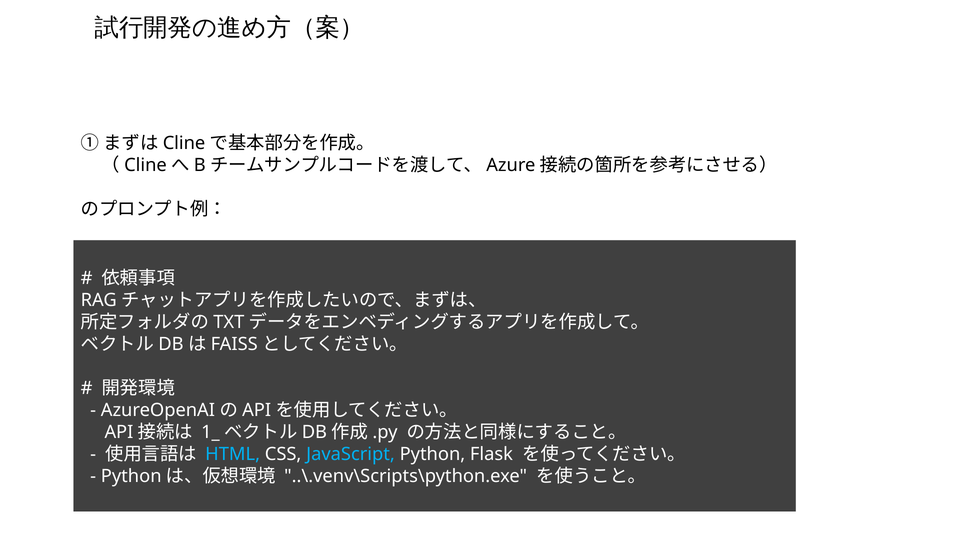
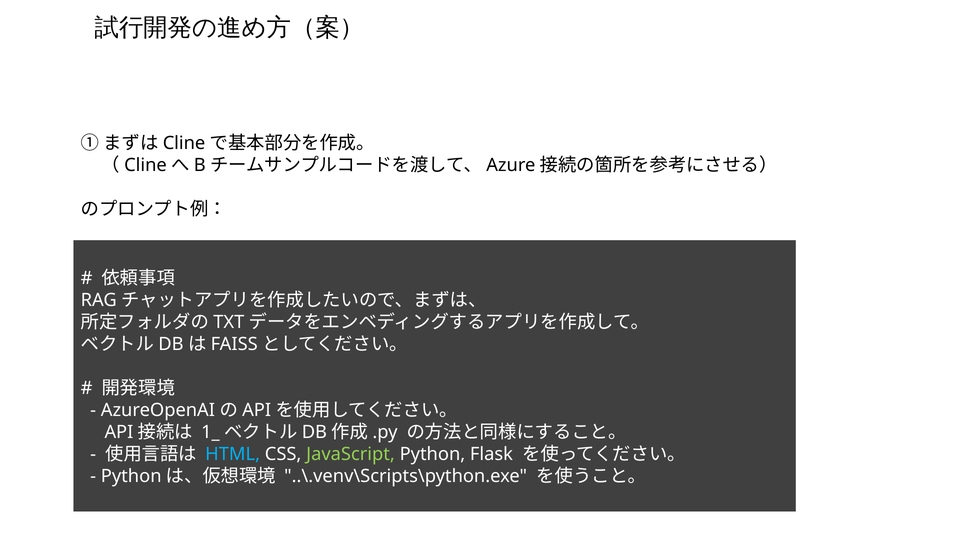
JavaScript colour: light blue -> light green
